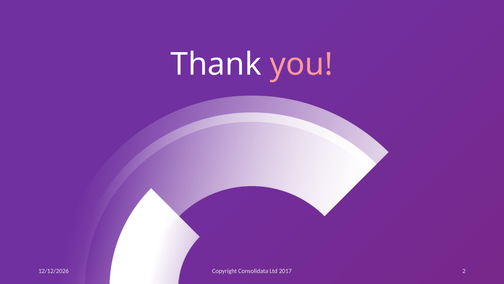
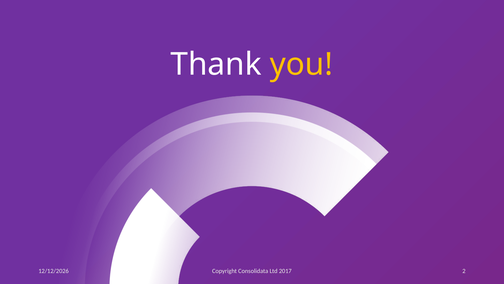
you colour: pink -> yellow
